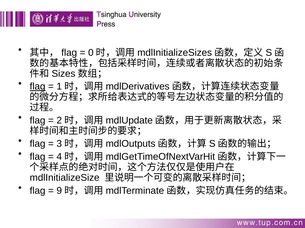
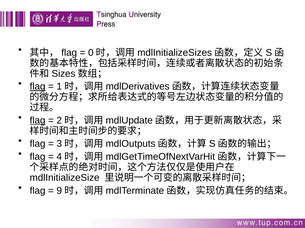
flag at (38, 121) underline: none -> present
